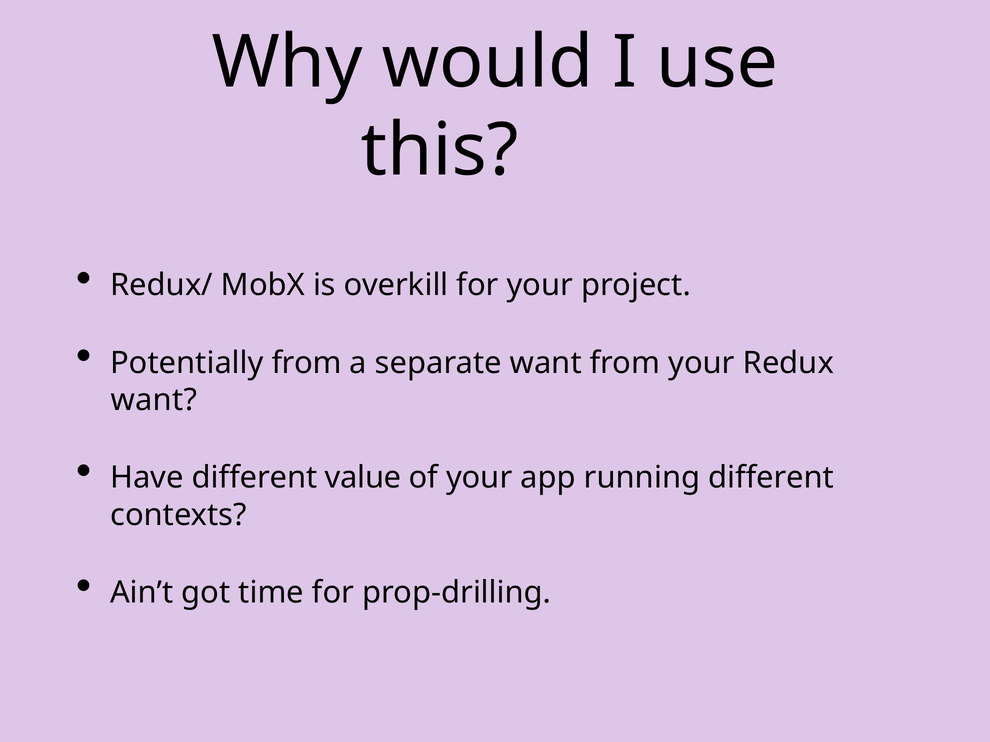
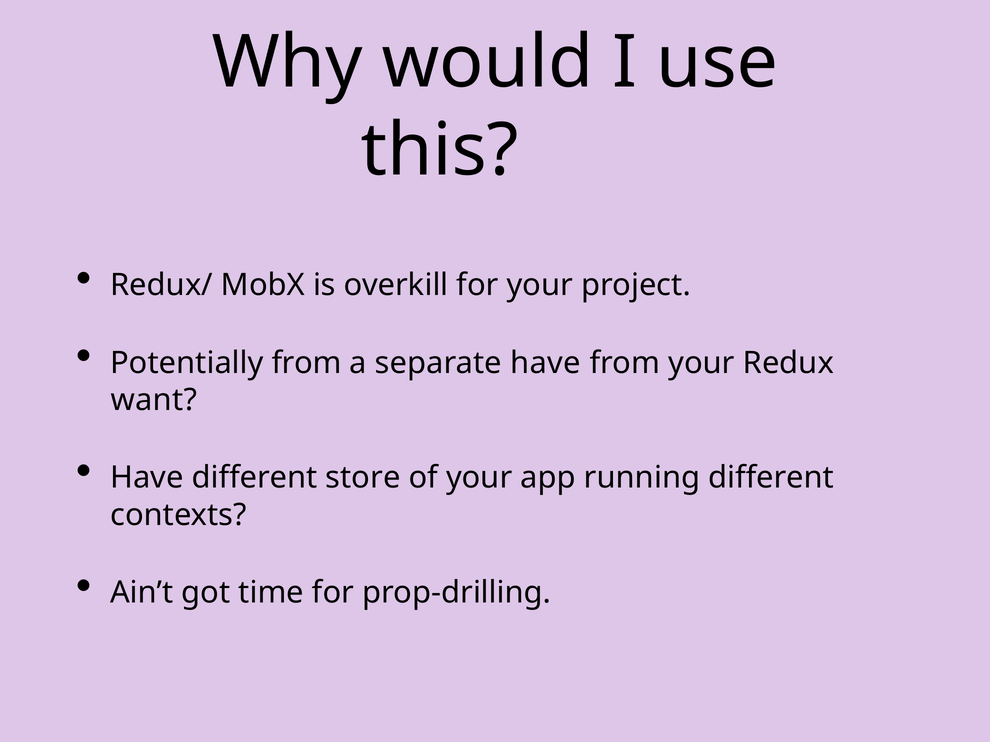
separate want: want -> have
value: value -> store
